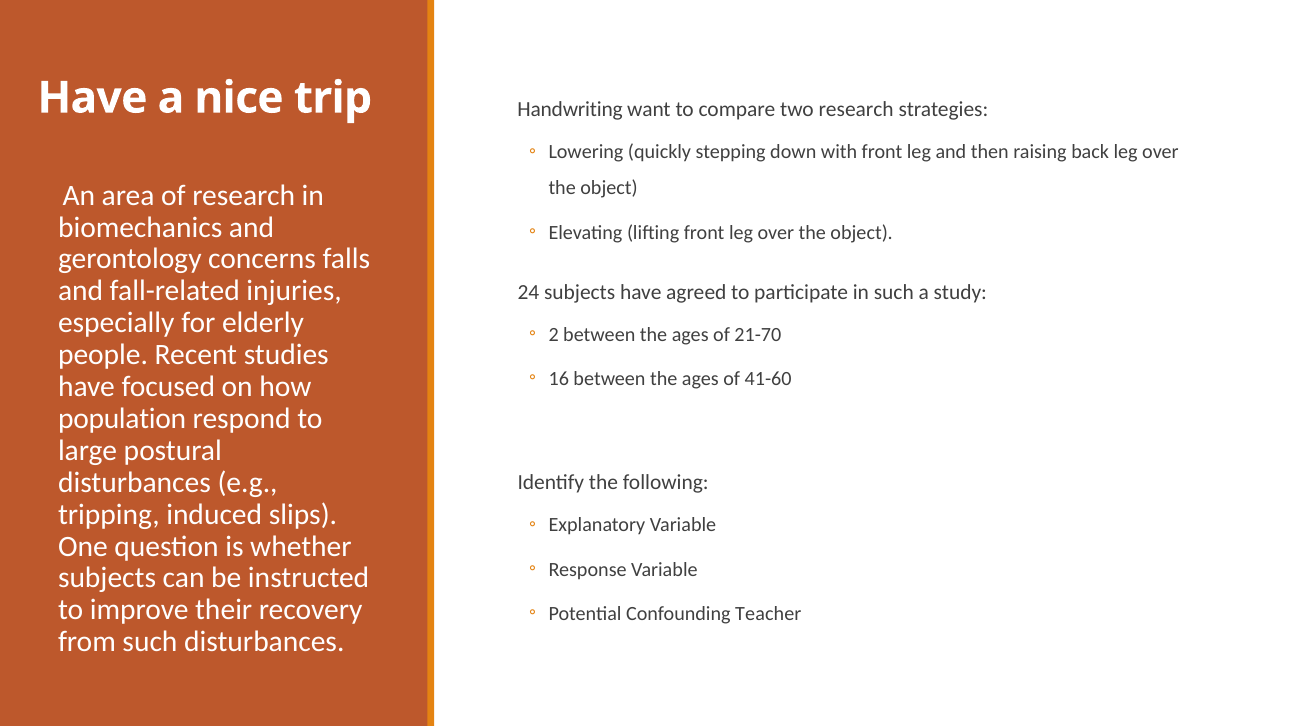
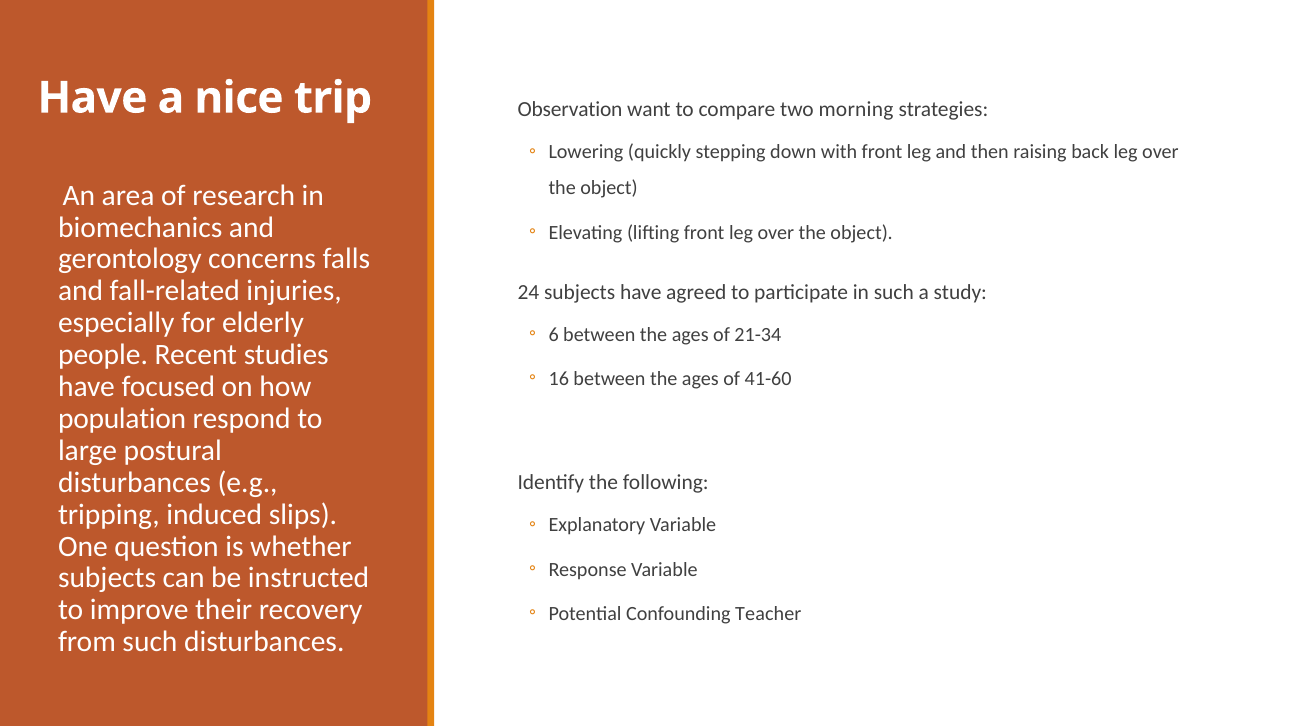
Handwriting: Handwriting -> Observation
two research: research -> morning
2: 2 -> 6
21-70: 21-70 -> 21-34
